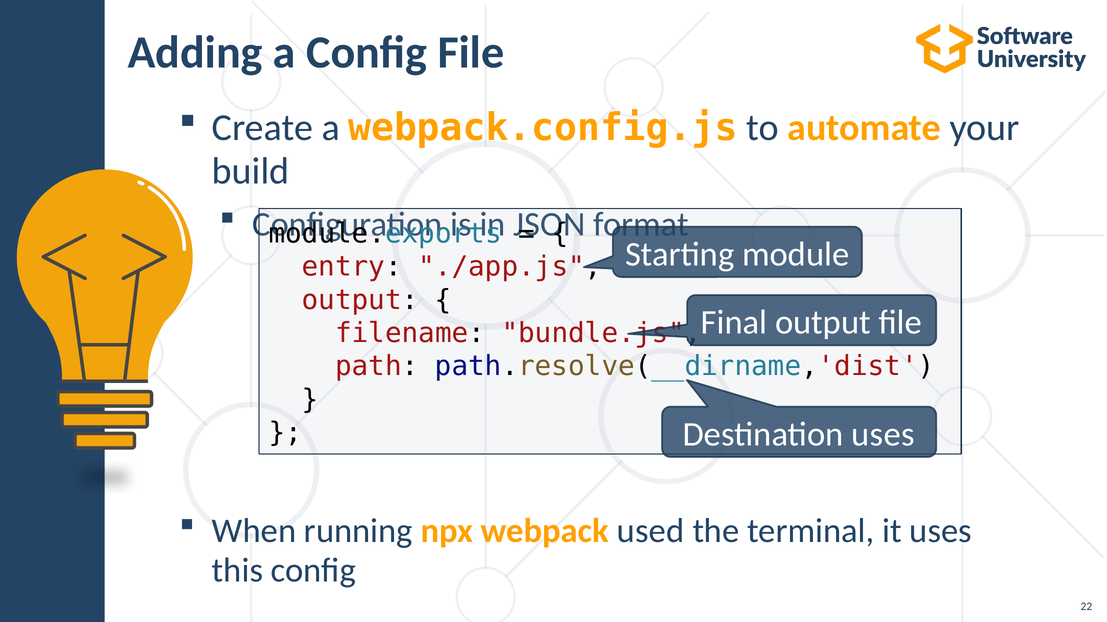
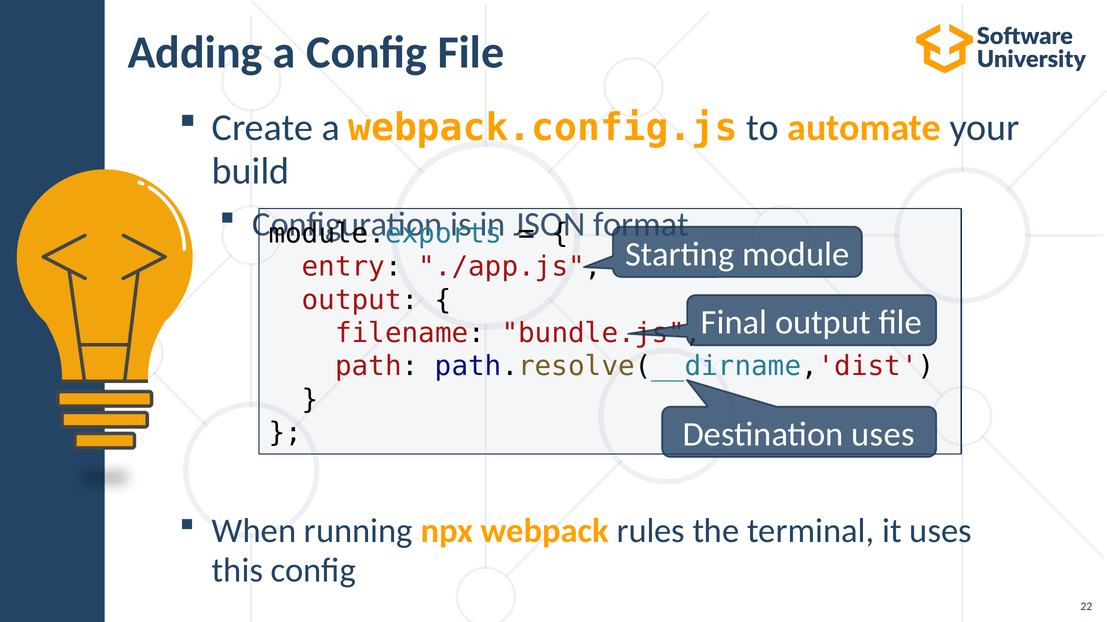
used: used -> rules
